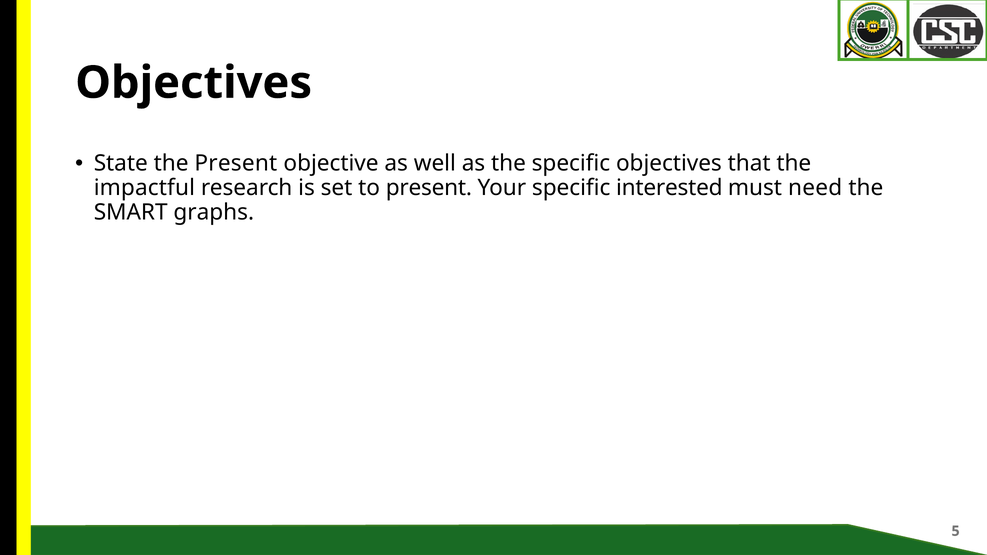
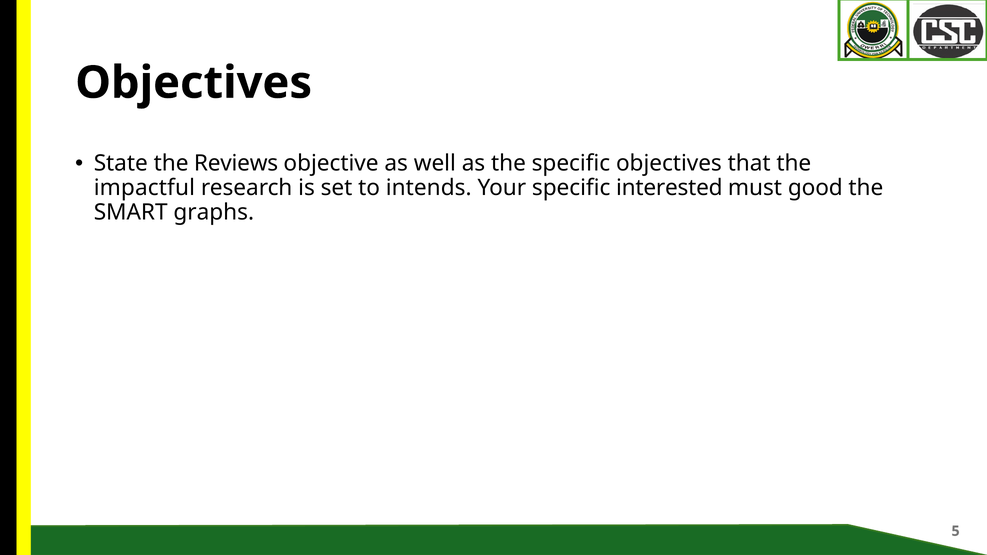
the Present: Present -> Reviews
to present: present -> intends
need: need -> good
